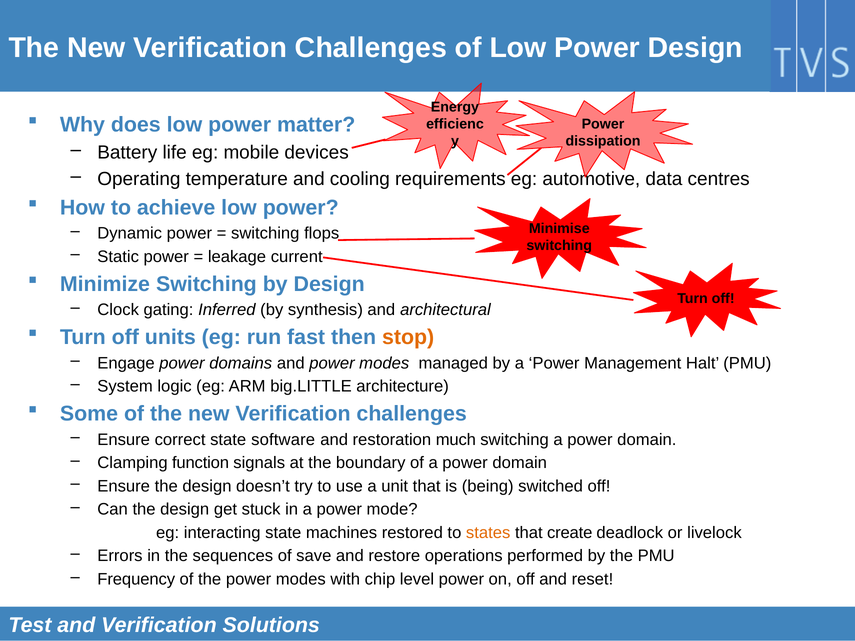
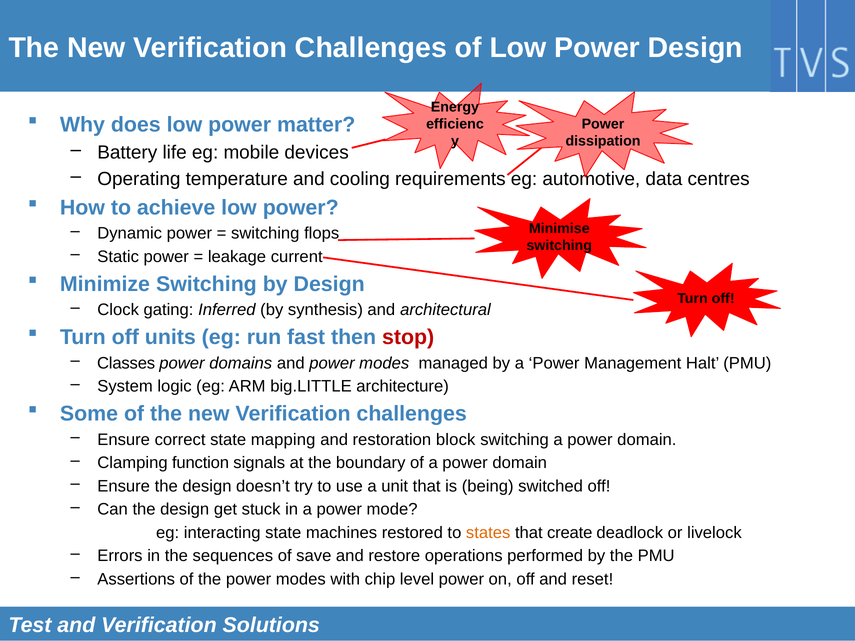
stop colour: orange -> red
Engage: Engage -> Classes
software: software -> mapping
much: much -> block
Frequency: Frequency -> Assertions
